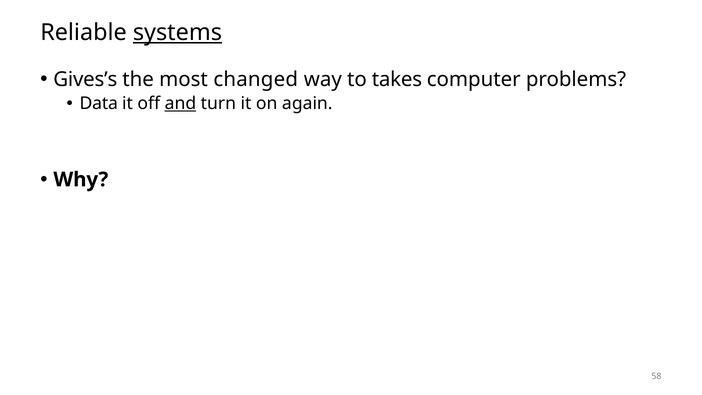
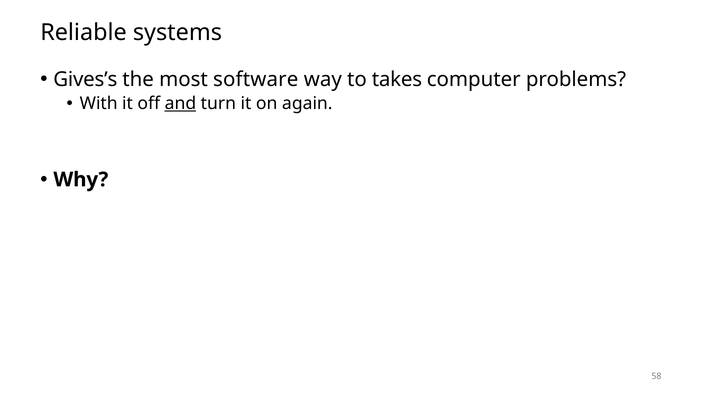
systems underline: present -> none
changed: changed -> software
Data: Data -> With
